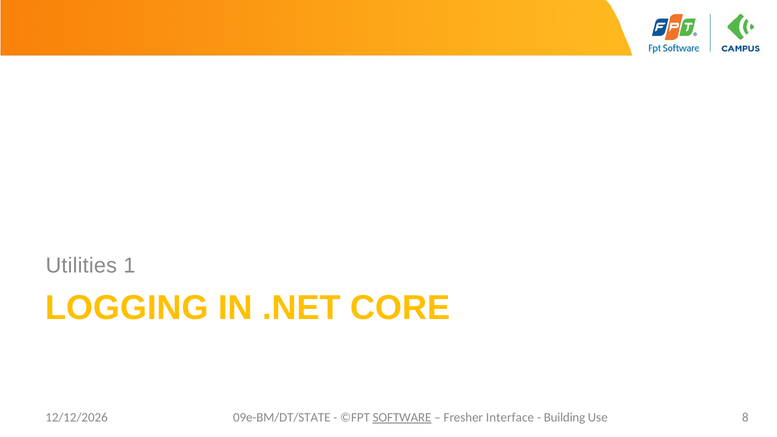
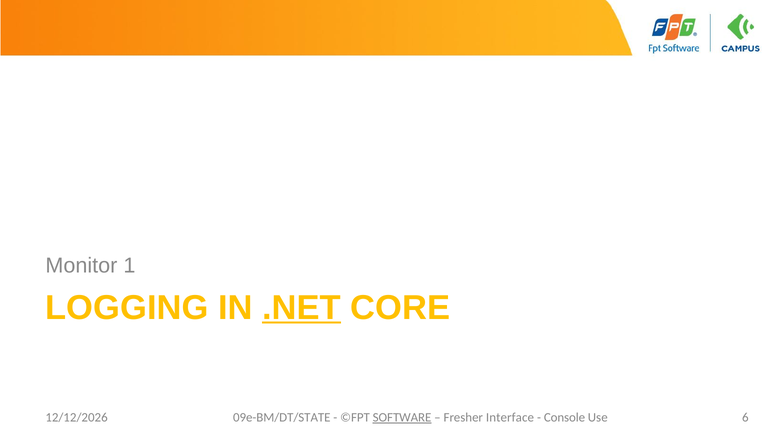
Utilities: Utilities -> Monitor
.NET underline: none -> present
Building: Building -> Console
8: 8 -> 6
